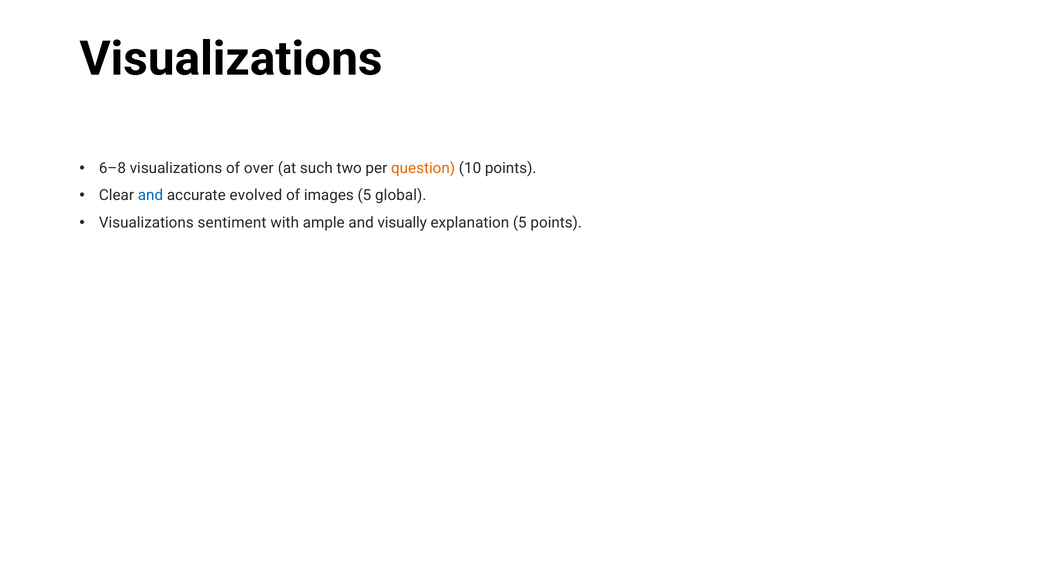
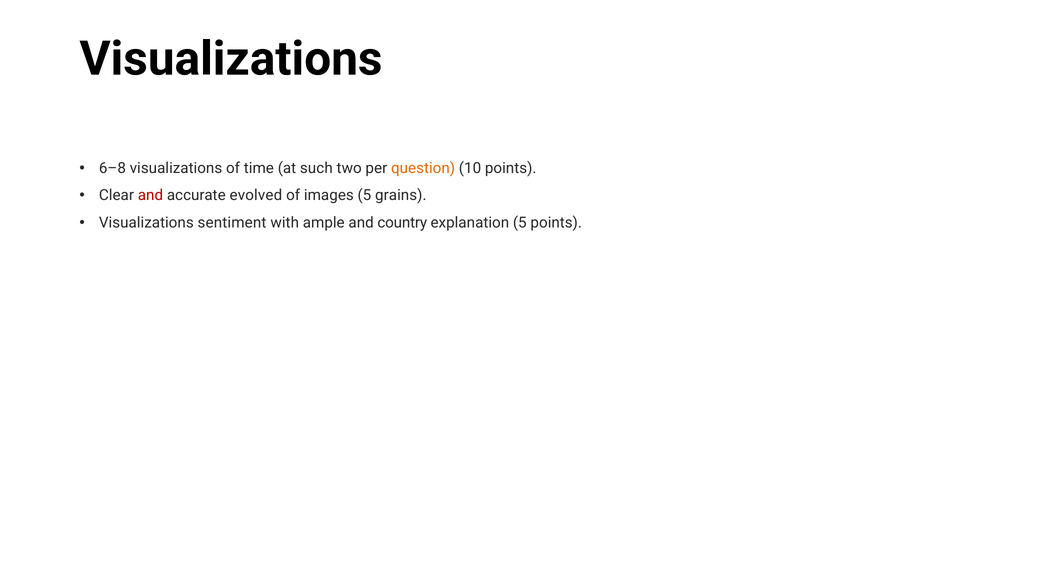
over: over -> time
and at (150, 195) colour: blue -> red
global: global -> grains
visually: visually -> country
